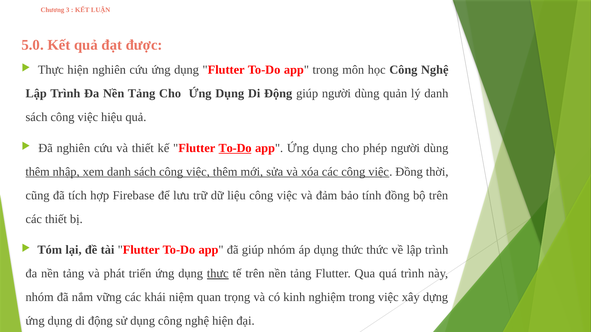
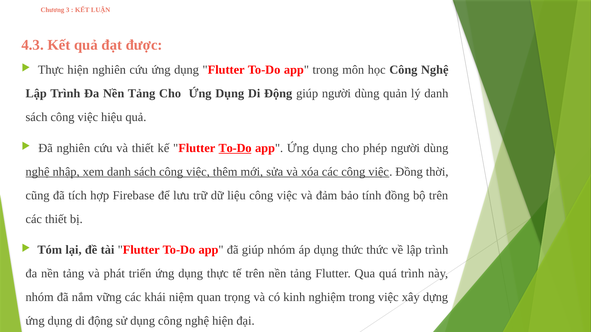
5.0: 5.0 -> 4.3
thêm at (38, 172): thêm -> nghệ
thực at (218, 274) underline: present -> none
